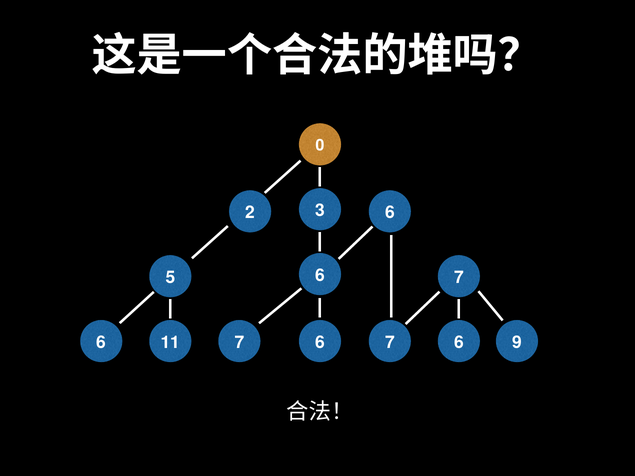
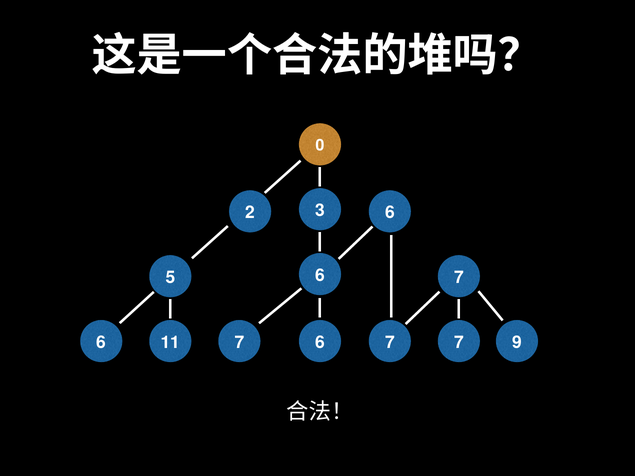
6 at (459, 342): 6 -> 7
